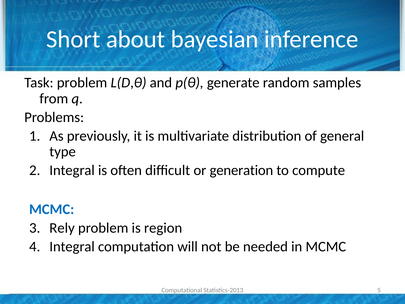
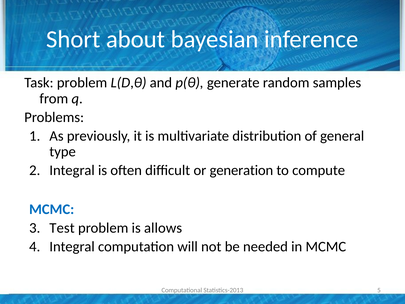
Rely: Rely -> Test
region: region -> allows
